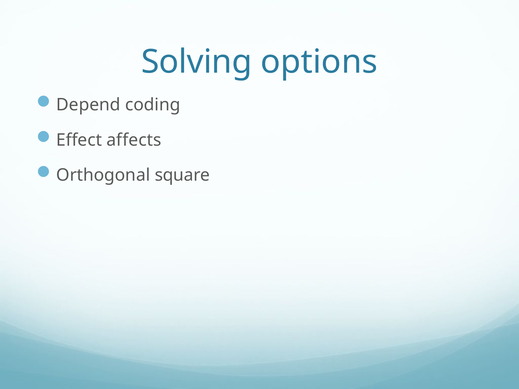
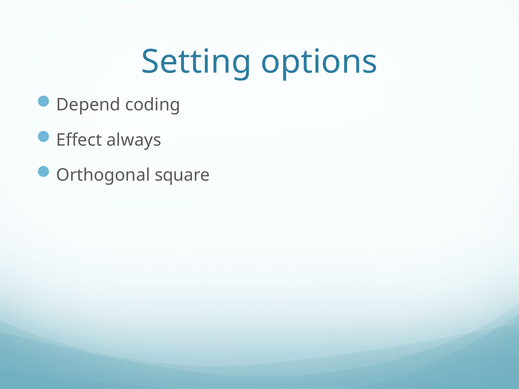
Solving: Solving -> Setting
affects: affects -> always
